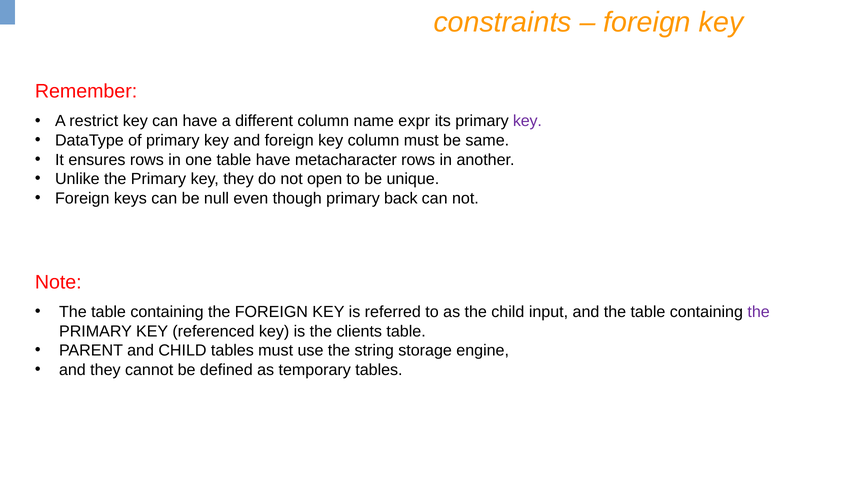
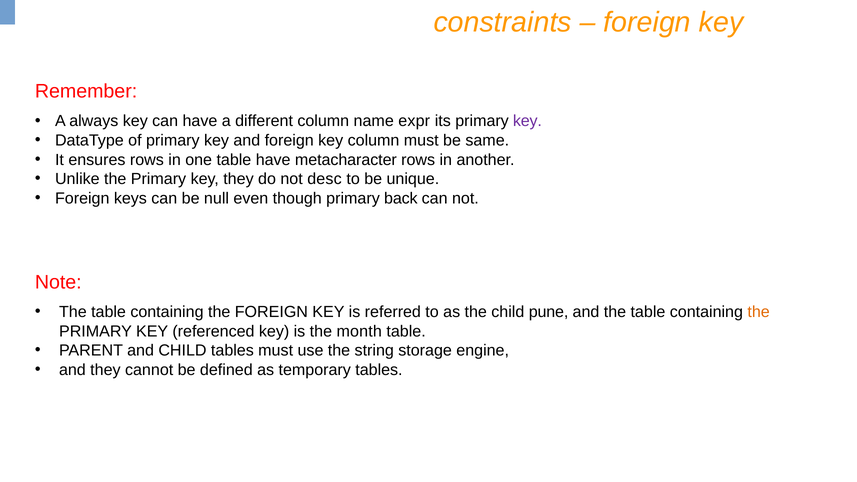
restrict: restrict -> always
open: open -> desc
input: input -> pune
the at (759, 312) colour: purple -> orange
clients: clients -> month
